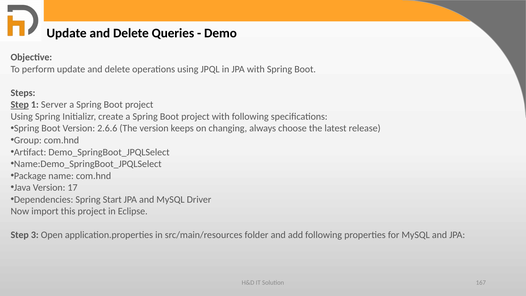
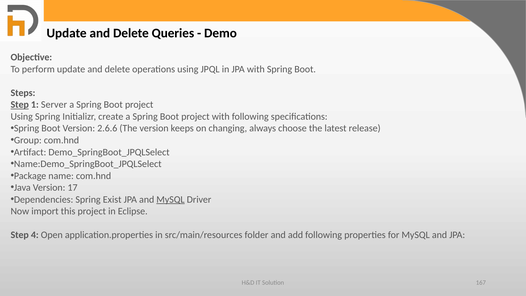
Start: Start -> Exist
MySQL at (171, 199) underline: none -> present
3: 3 -> 4
